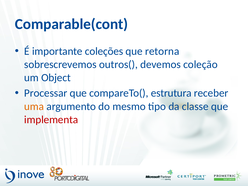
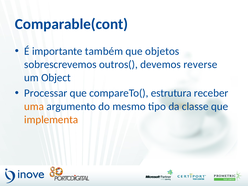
coleções: coleções -> também
retorna: retorna -> objetos
coleção: coleção -> reverse
implementa colour: red -> orange
